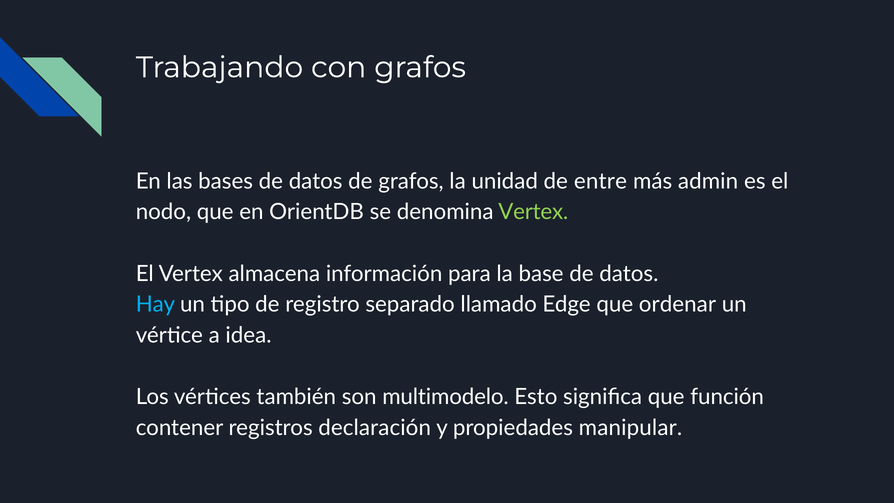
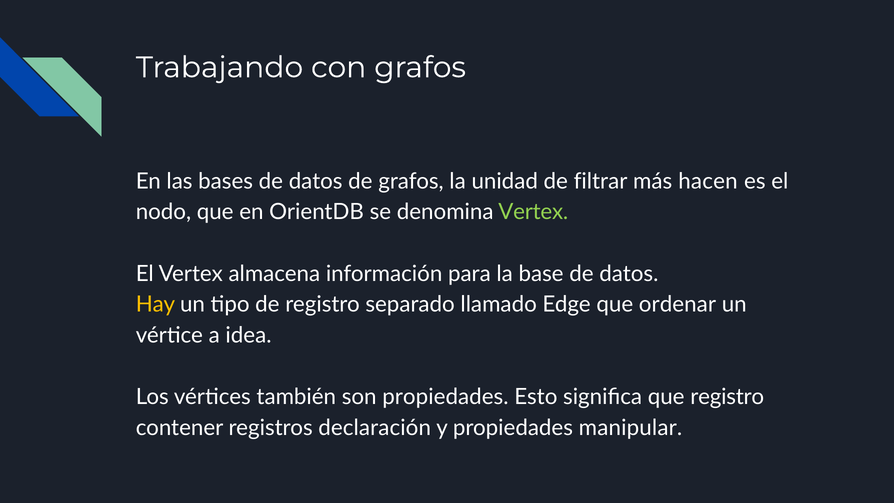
entre: entre -> filtrar
admin: admin -> hacen
Hay colour: light blue -> yellow
son multimodelo: multimodelo -> propiedades
que función: función -> registro
